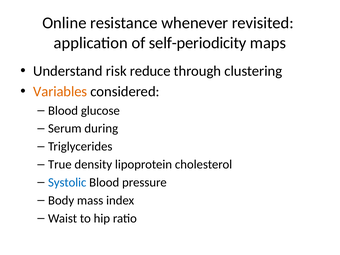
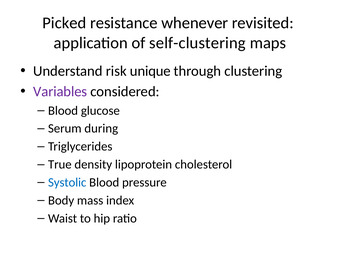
Online: Online -> Picked
self-periodicity: self-periodicity -> self-clustering
reduce: reduce -> unique
Variables colour: orange -> purple
